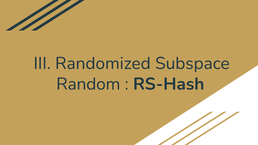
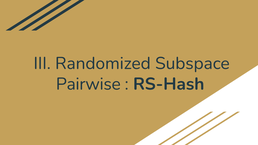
Random: Random -> Pairwise
